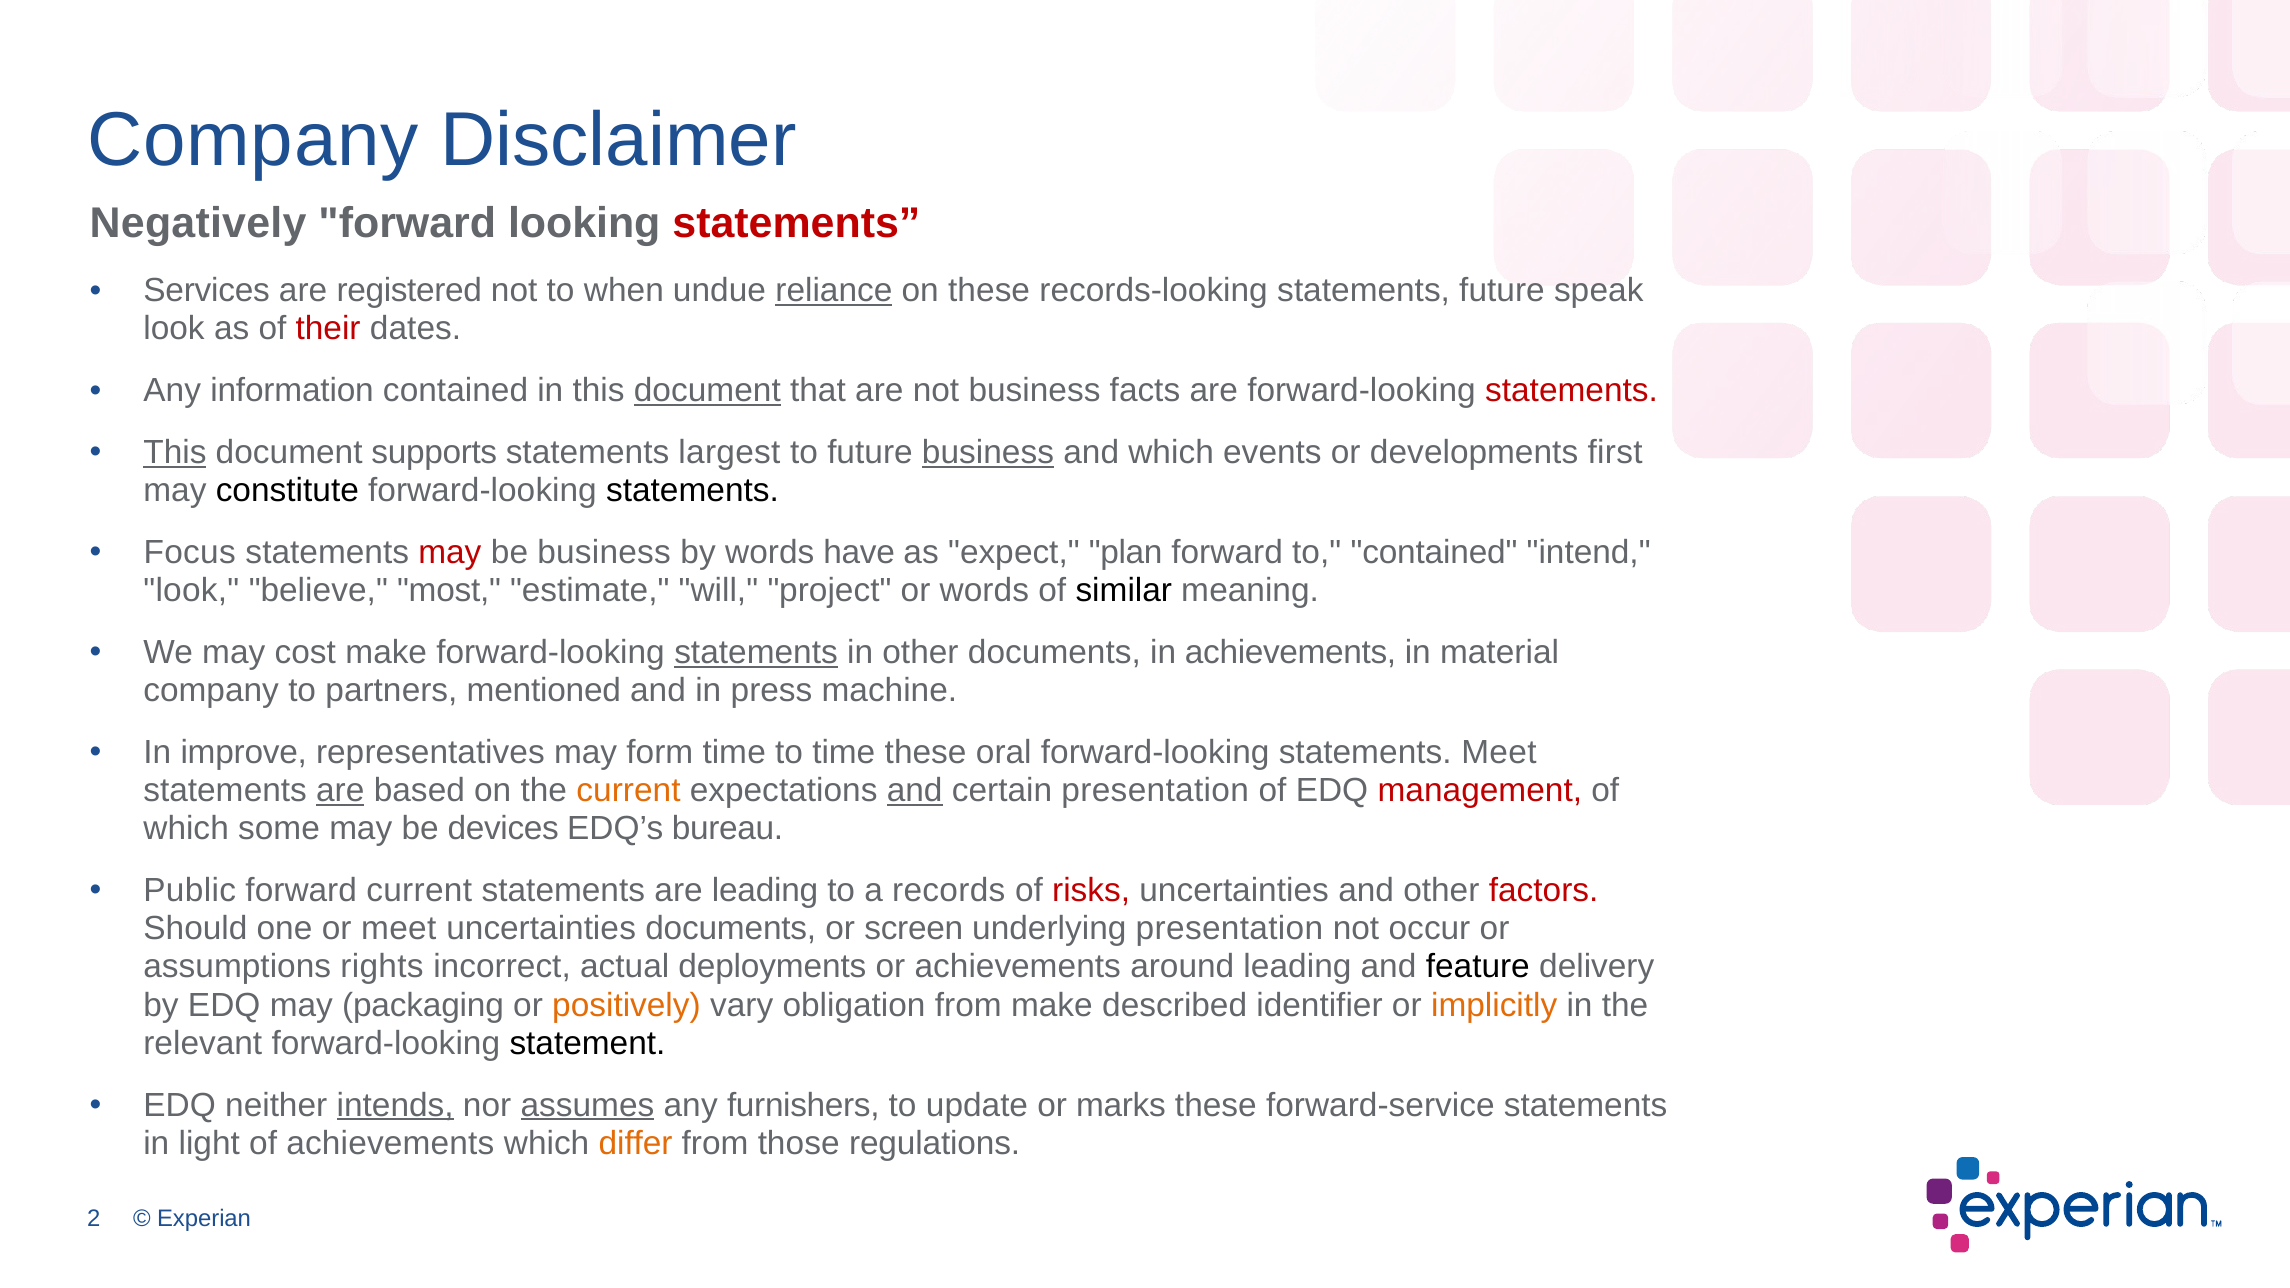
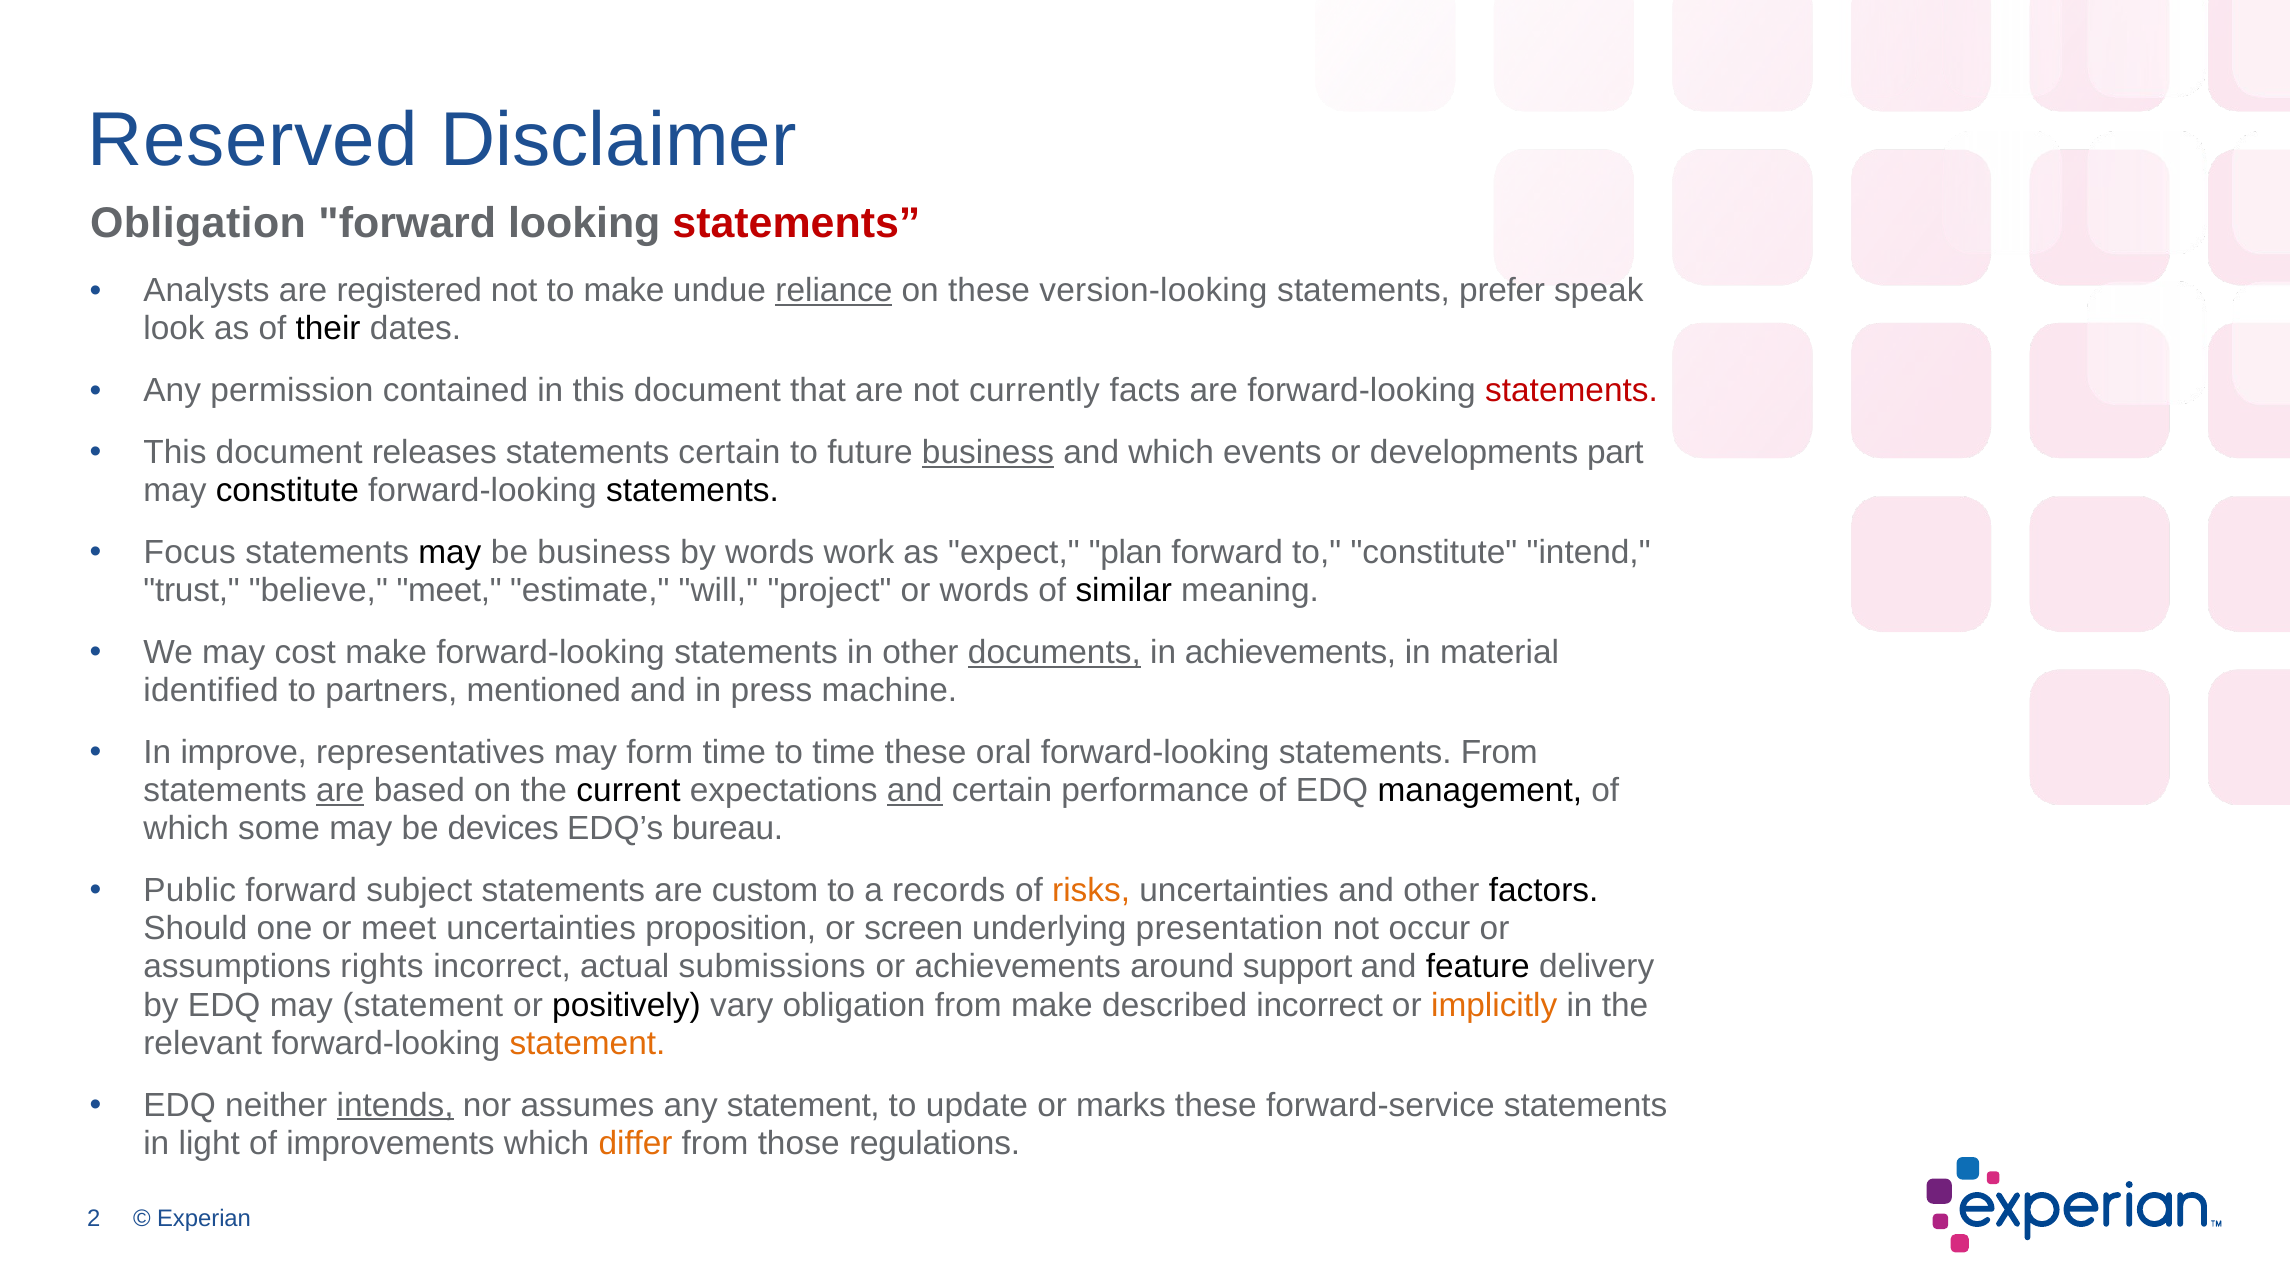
Company at (253, 140): Company -> Reserved
Negatively at (198, 224): Negatively -> Obligation
Services: Services -> Analysts
to when: when -> make
records-looking: records-looking -> version-looking
statements future: future -> prefer
their colour: red -> black
information: information -> permission
document at (707, 391) underline: present -> none
not business: business -> currently
This at (175, 453) underline: present -> none
supports: supports -> releases
statements largest: largest -> certain
first: first -> part
may at (450, 553) colour: red -> black
have: have -> work
to contained: contained -> constitute
look at (191, 591): look -> trust
believe most: most -> meet
statements at (756, 653) underline: present -> none
documents at (1054, 653) underline: none -> present
company at (211, 691): company -> identified
statements Meet: Meet -> From
current at (628, 791) colour: orange -> black
certain presentation: presentation -> performance
management colour: red -> black
forward current: current -> subject
are leading: leading -> custom
risks colour: red -> orange
factors colour: red -> black
uncertainties documents: documents -> proposition
deployments: deployments -> submissions
around leading: leading -> support
may packaging: packaging -> statement
positively colour: orange -> black
described identifier: identifier -> incorrect
statement at (587, 1043) colour: black -> orange
assumes underline: present -> none
any furnishers: furnishers -> statement
of achievements: achievements -> improvements
